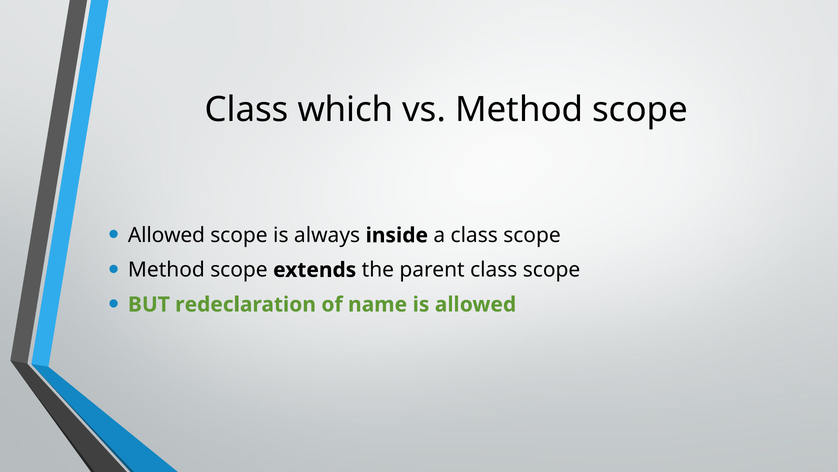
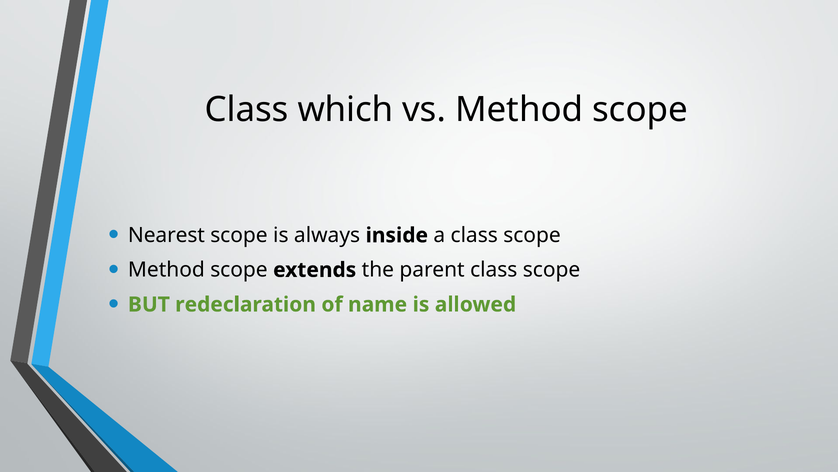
Allowed at (166, 235): Allowed -> Nearest
